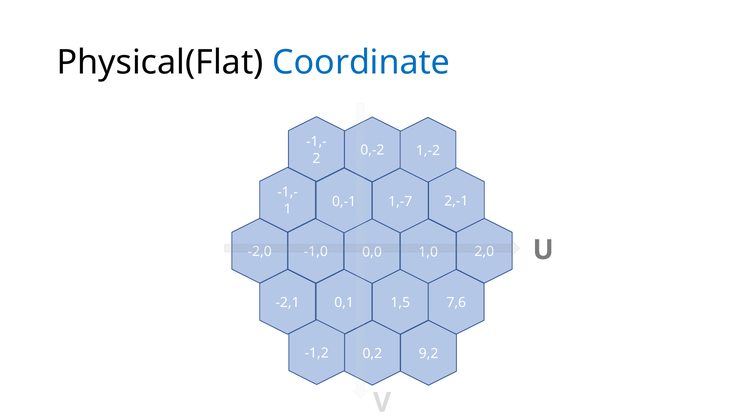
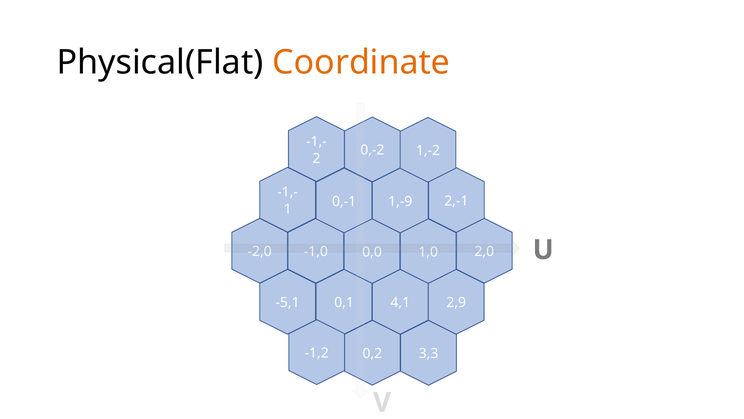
Coordinate colour: blue -> orange
1,-7: 1,-7 -> 1,-9
-2,1: -2,1 -> -5,1
1,5: 1,5 -> 4,1
7,6: 7,6 -> 2,9
9,2: 9,2 -> 3,3
